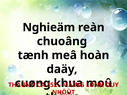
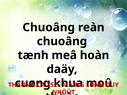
Nghieäm at (49, 27): Nghieäm -> Chuoâng
